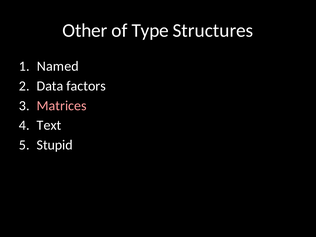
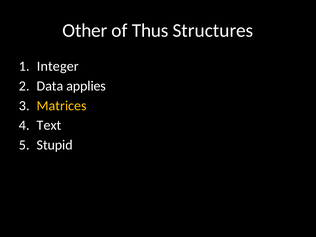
Type: Type -> Thus
Named: Named -> Integer
factors: factors -> applies
Matrices colour: pink -> yellow
